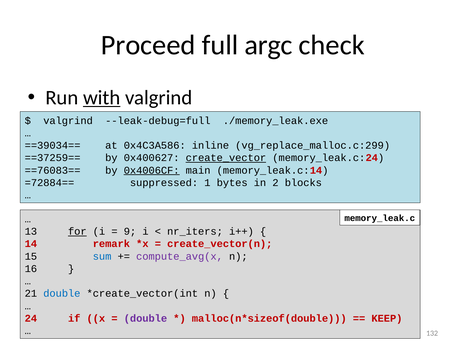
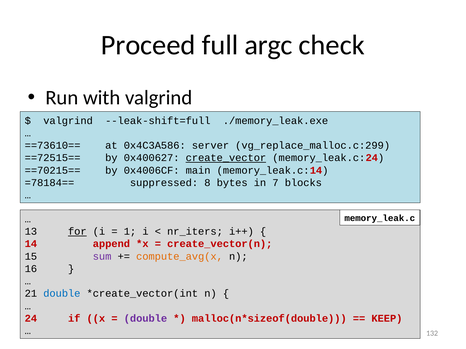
with underline: present -> none
--leak-debug=full: --leak-debug=full -> --leak-shift=full
==39034==: ==39034== -> ==73610==
inline: inline -> server
==37259==: ==37259== -> ==72515==
==76083==: ==76083== -> ==70215==
0x4006CF underline: present -> none
=72884==: =72884== -> =78184==
1: 1 -> 8
2: 2 -> 7
9: 9 -> 1
remark: remark -> append
sum colour: blue -> purple
compute_avg(x colour: purple -> orange
